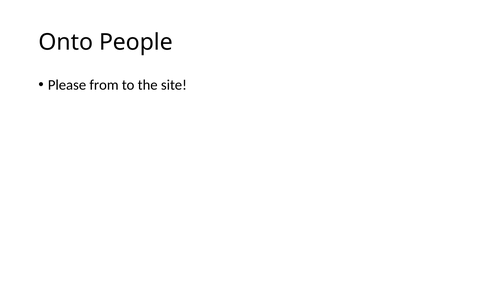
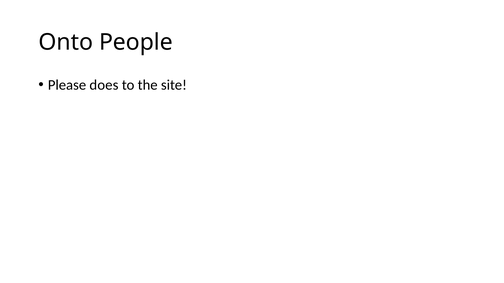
from: from -> does
